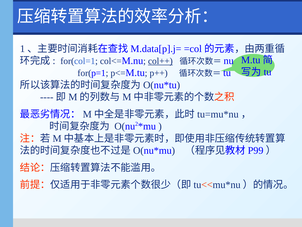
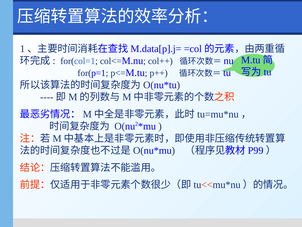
col++ underline: present -> none
